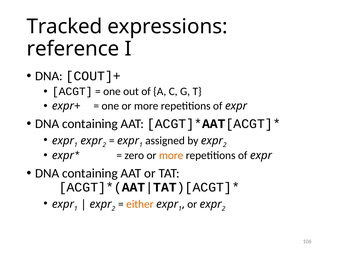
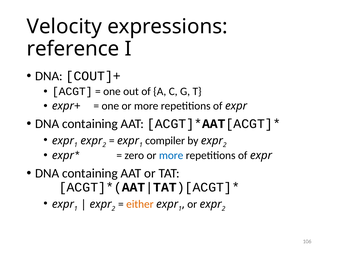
Tracked: Tracked -> Velocity
assigned: assigned -> compiler
more at (171, 156) colour: orange -> blue
